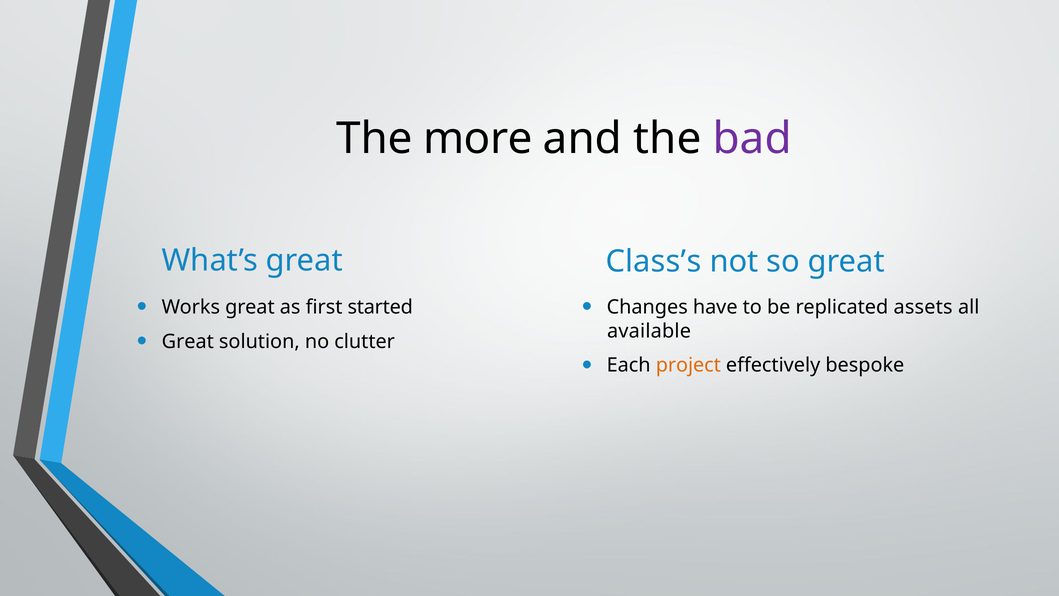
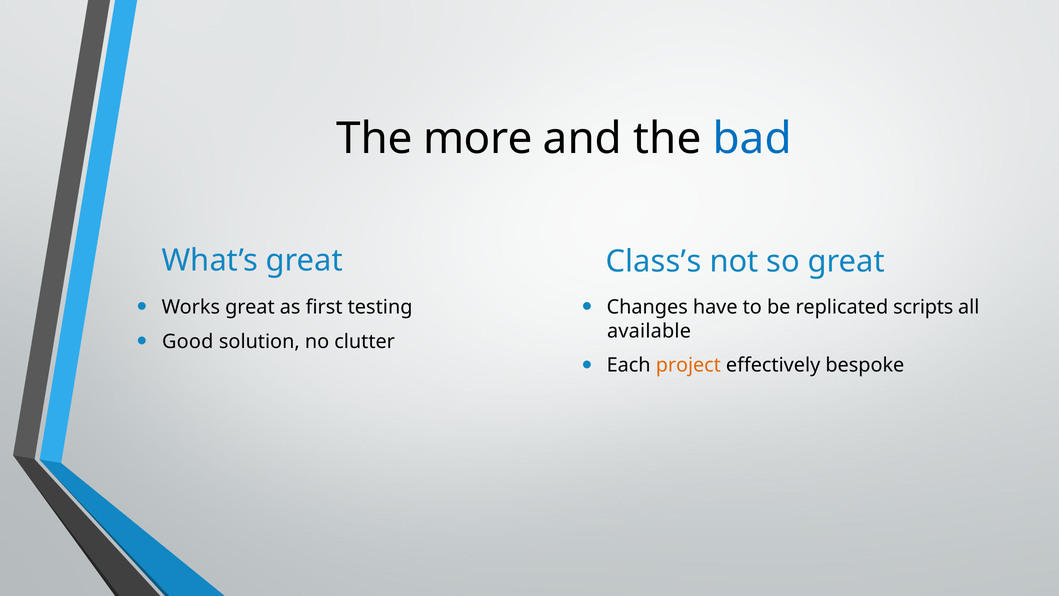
bad colour: purple -> blue
started: started -> testing
assets: assets -> scripts
Great at (188, 341): Great -> Good
